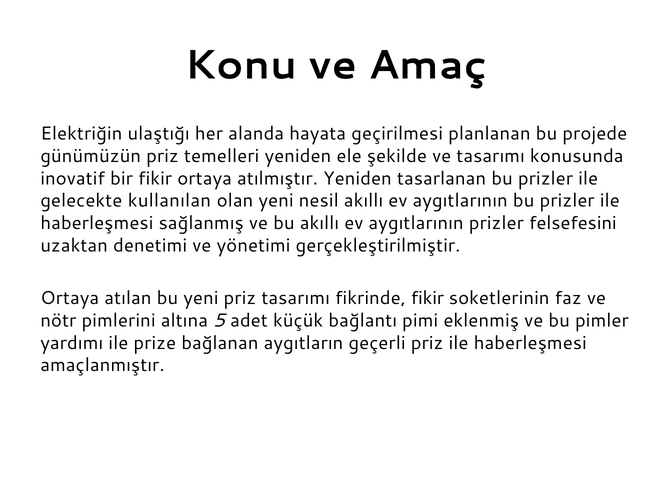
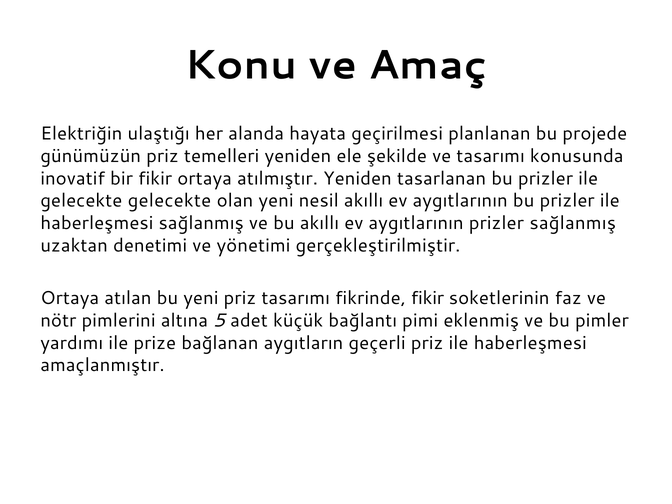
gelecekte kullanılan: kullanılan -> gelecekte
prizler felsefesini: felsefesini -> sağlanmış
